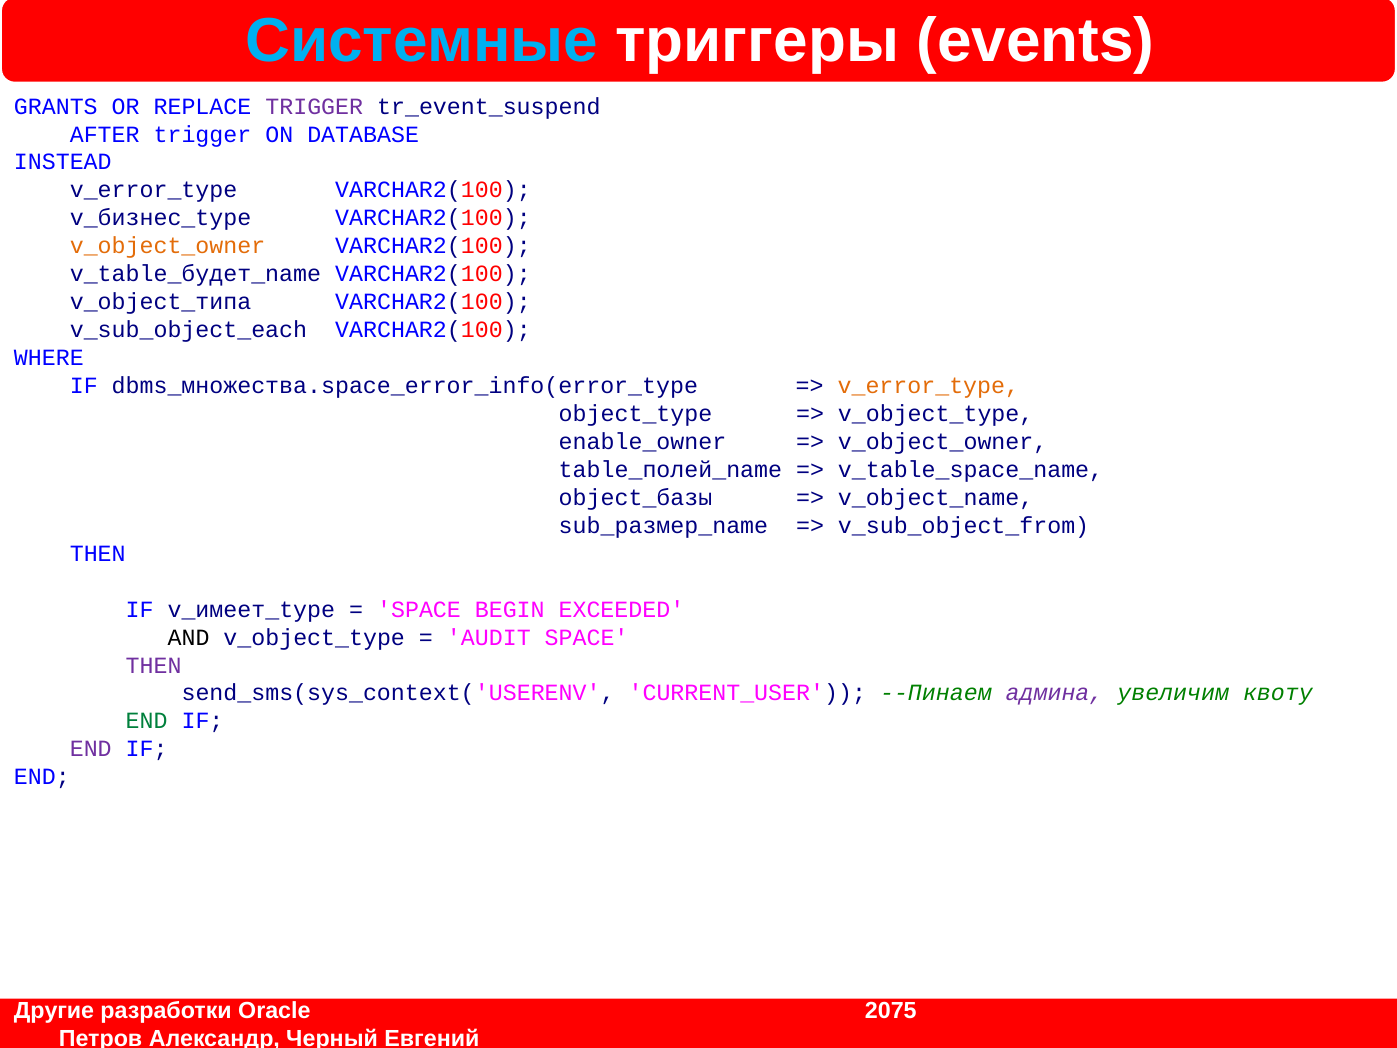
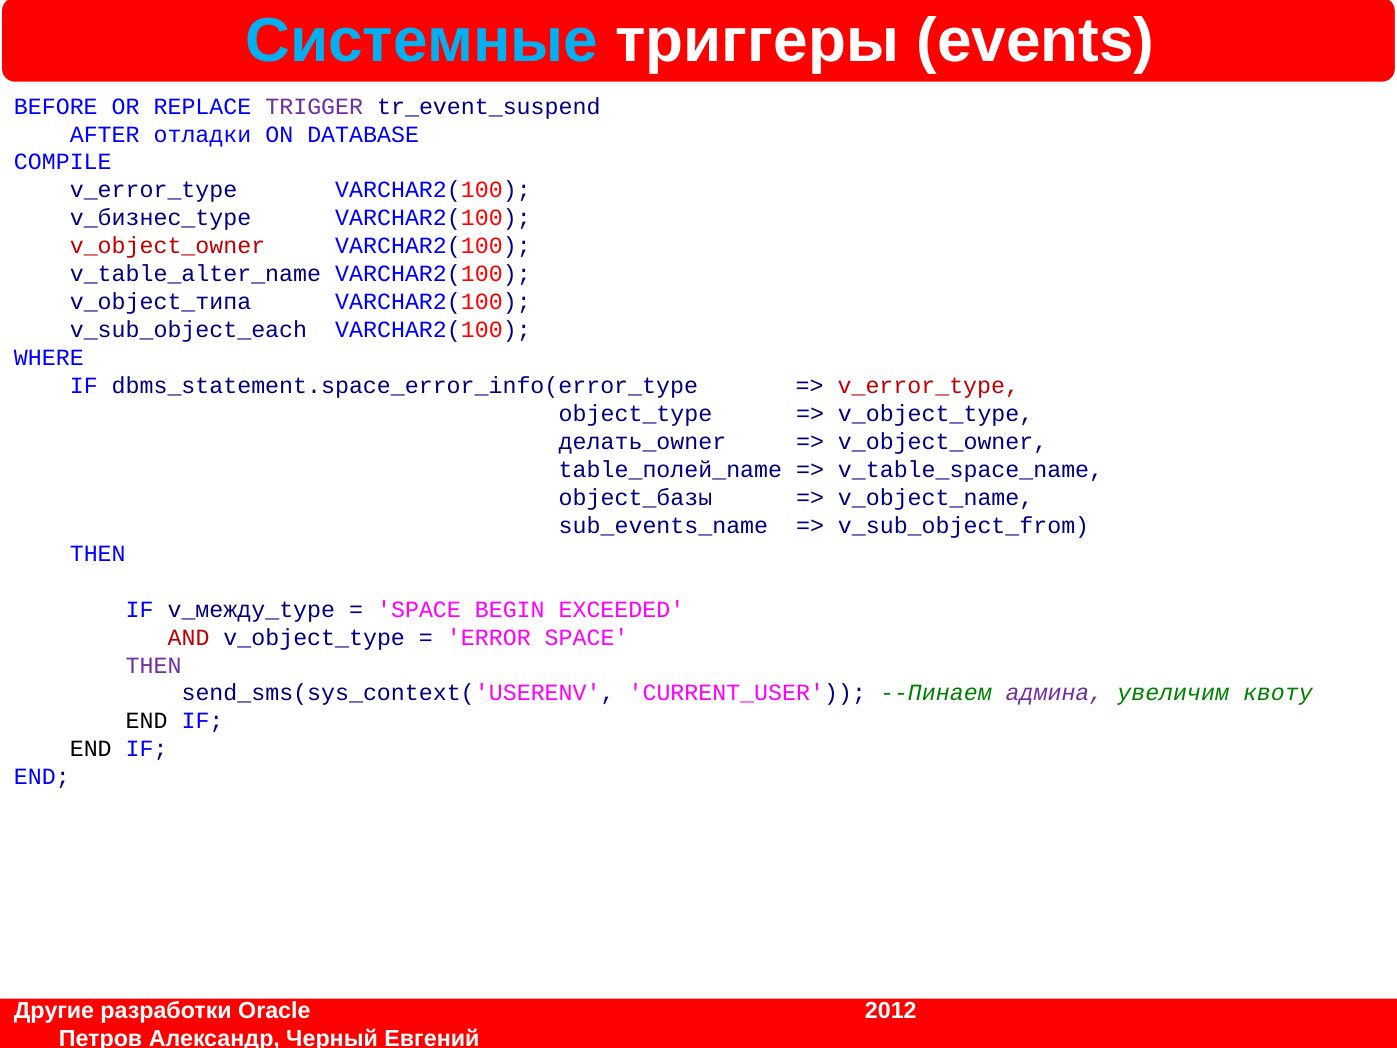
GRANTS: GRANTS -> BEFORE
AFTER trigger: trigger -> отладки
INSTEAD: INSTEAD -> COMPILE
v_object_owner at (168, 246) colour: orange -> red
v_table_будет_name: v_table_будет_name -> v_table_alter_name
dbms_множества.space_error_info(error_type: dbms_множества.space_error_info(error_type -> dbms_statement.space_error_info(error_type
v_error_type at (928, 386) colour: orange -> red
enable_owner: enable_owner -> делать_owner
sub_размер_name: sub_размер_name -> sub_events_name
v_имеет_type: v_имеет_type -> v_между_type
AND colour: black -> red
AUDIT: AUDIT -> ERROR
END at (147, 721) colour: green -> black
END at (91, 749) colour: purple -> black
2075: 2075 -> 2012
